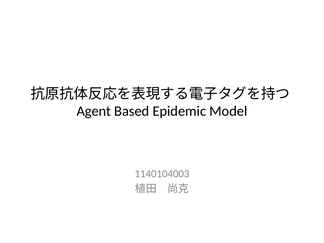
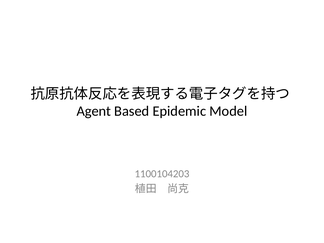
1140104003: 1140104003 -> 1100104203
